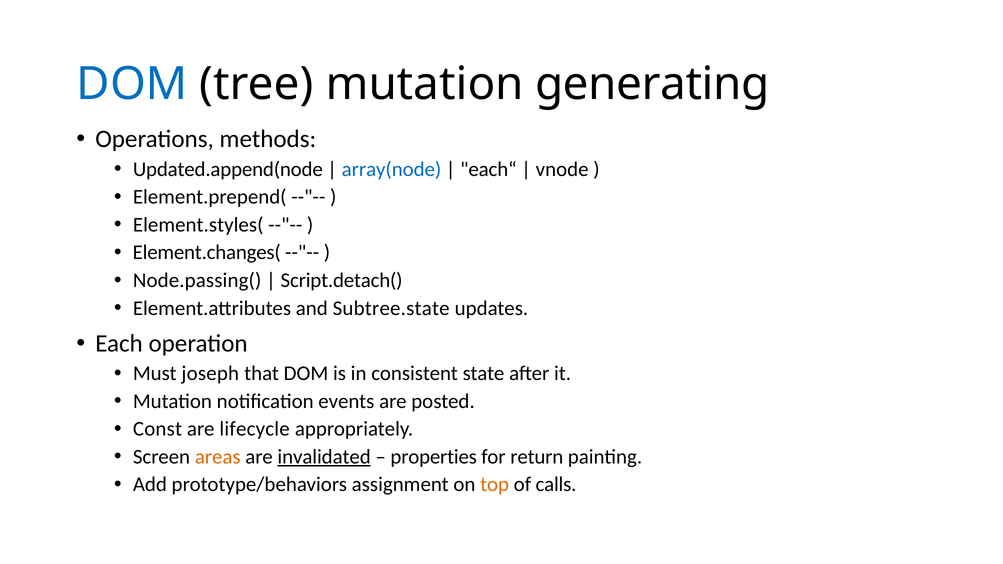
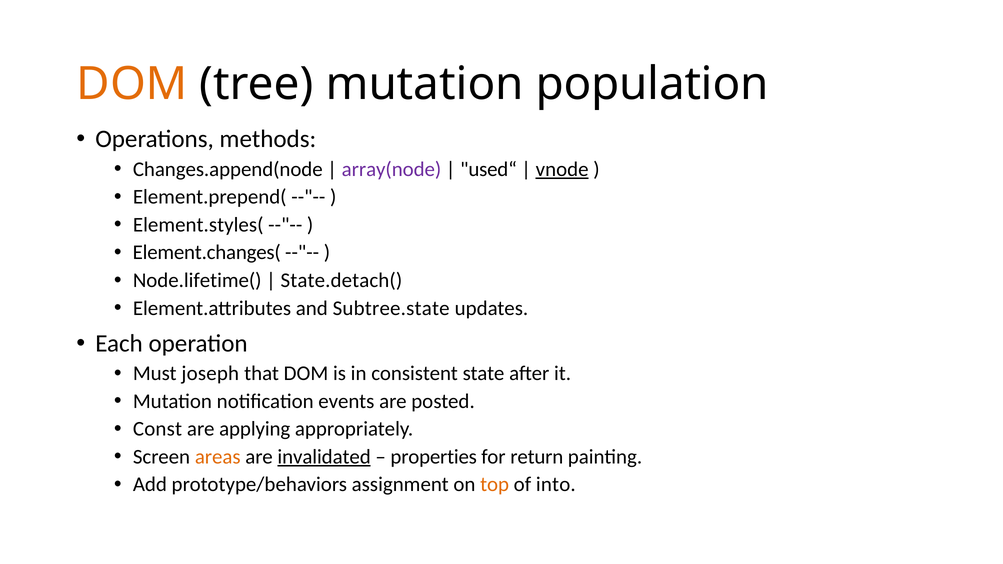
DOM at (132, 84) colour: blue -> orange
generating: generating -> population
Updated.append(node: Updated.append(node -> Changes.append(node
array(node colour: blue -> purple
each“: each“ -> used“
vnode underline: none -> present
Node.passing(: Node.passing( -> Node.lifetime(
Script.detach(: Script.detach( -> State.detach(
lifecycle: lifecycle -> applying
calls: calls -> into
